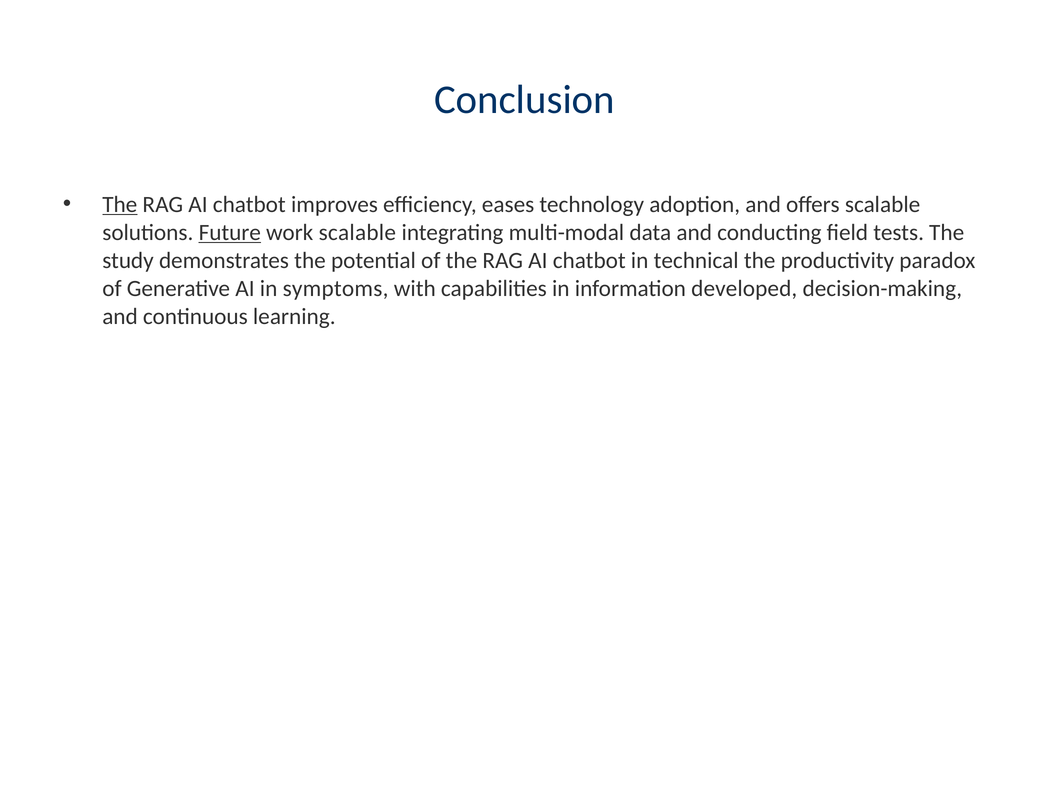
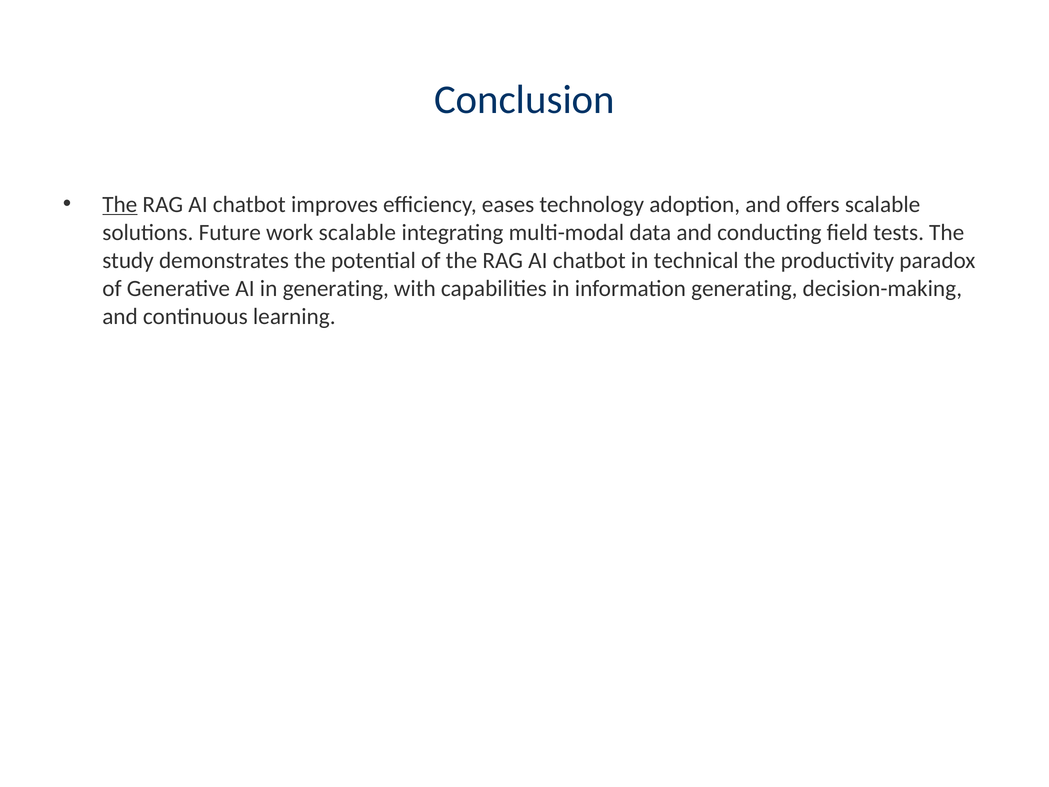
Future underline: present -> none
in symptoms: symptoms -> generating
information developed: developed -> generating
